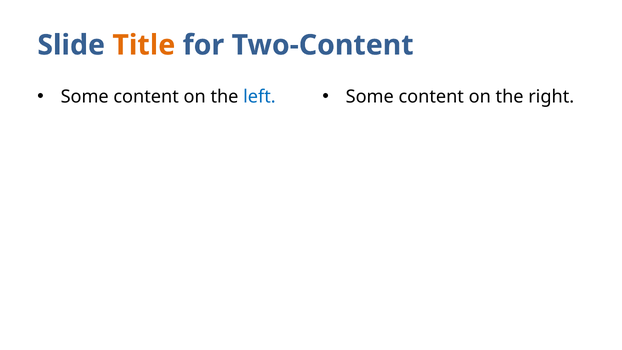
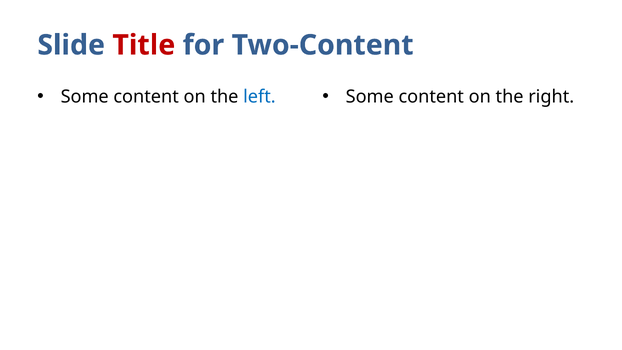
Title colour: orange -> red
